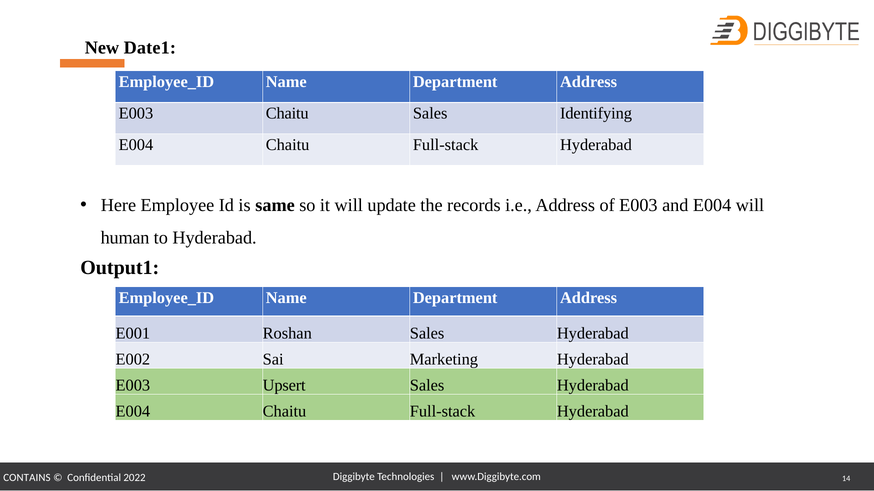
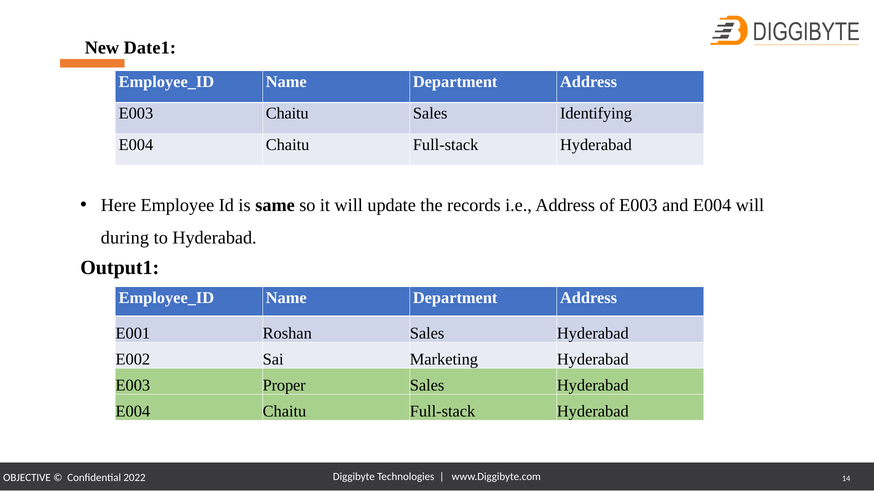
human: human -> during
Upsert: Upsert -> Proper
CONTAINS: CONTAINS -> OBJECTIVE
